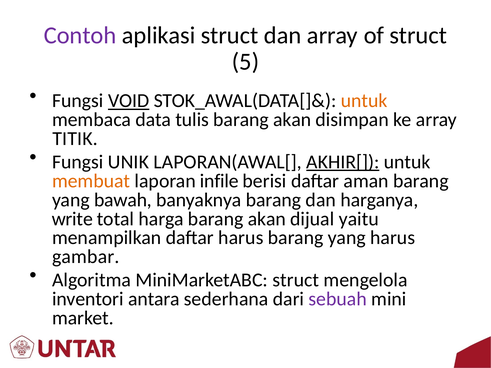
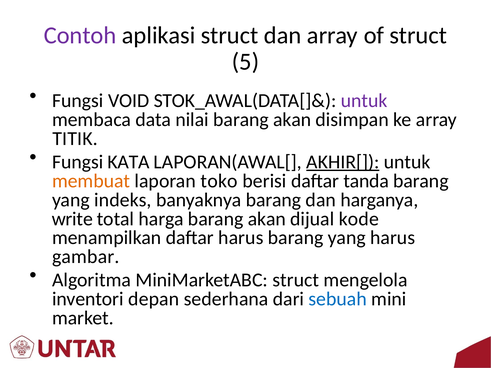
VOID underline: present -> none
untuk at (364, 101) colour: orange -> purple
tulis: tulis -> nilai
UNIK: UNIK -> KATA
infile: infile -> toko
aman: aman -> tanda
bawah: bawah -> indeks
yaitu: yaitu -> kode
antara: antara -> depan
sebuah colour: purple -> blue
